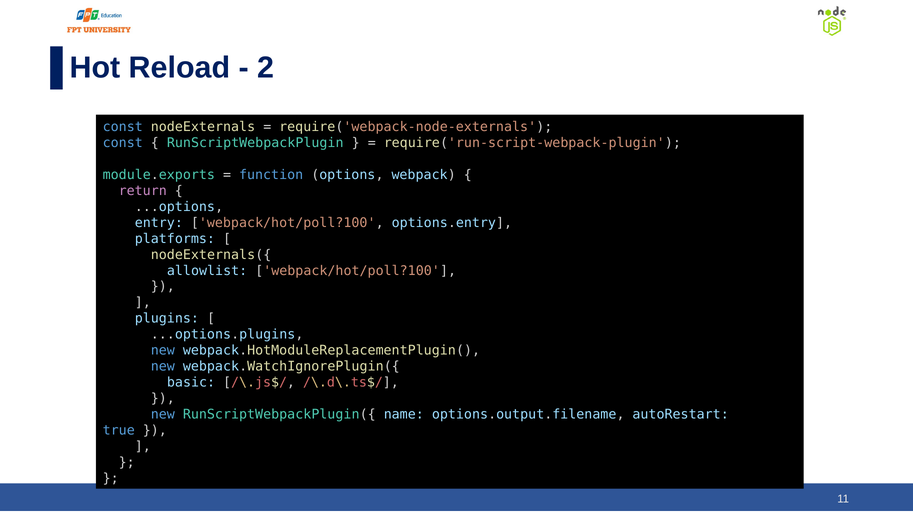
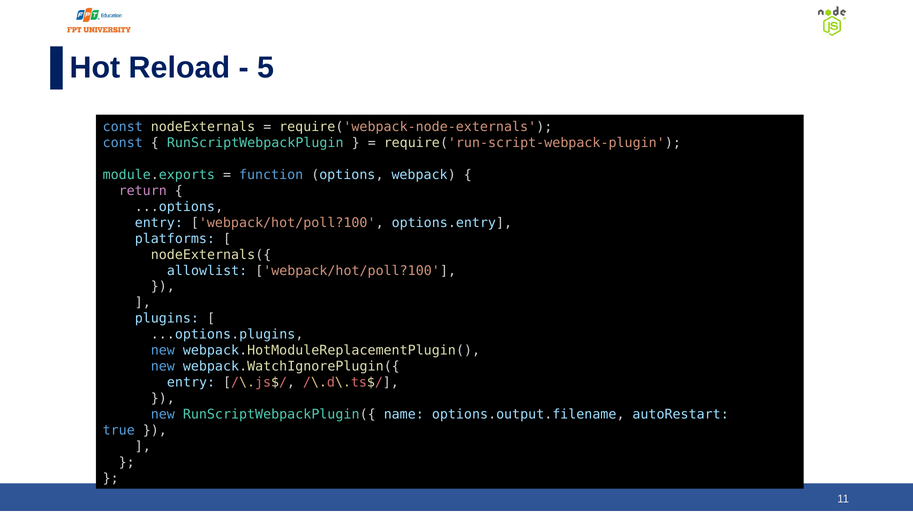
2: 2 -> 5
basic at (191, 383): basic -> entry
